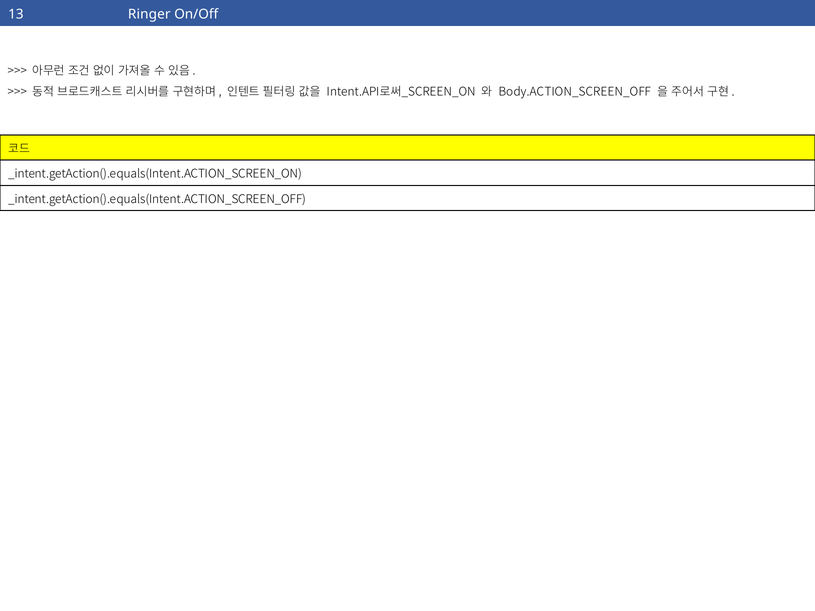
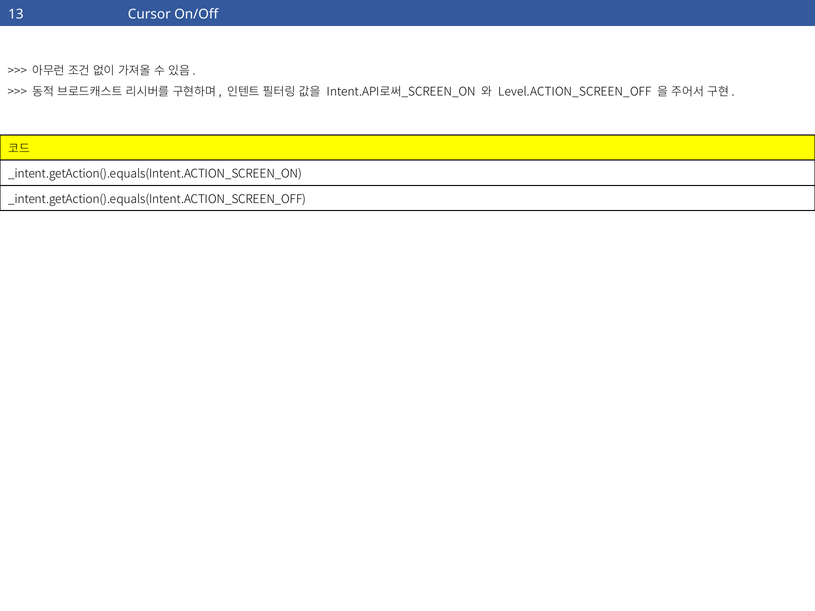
Ringer: Ringer -> Cursor
Body.ACTION_SCREEN_OFF: Body.ACTION_SCREEN_OFF -> Level.ACTION_SCREEN_OFF
